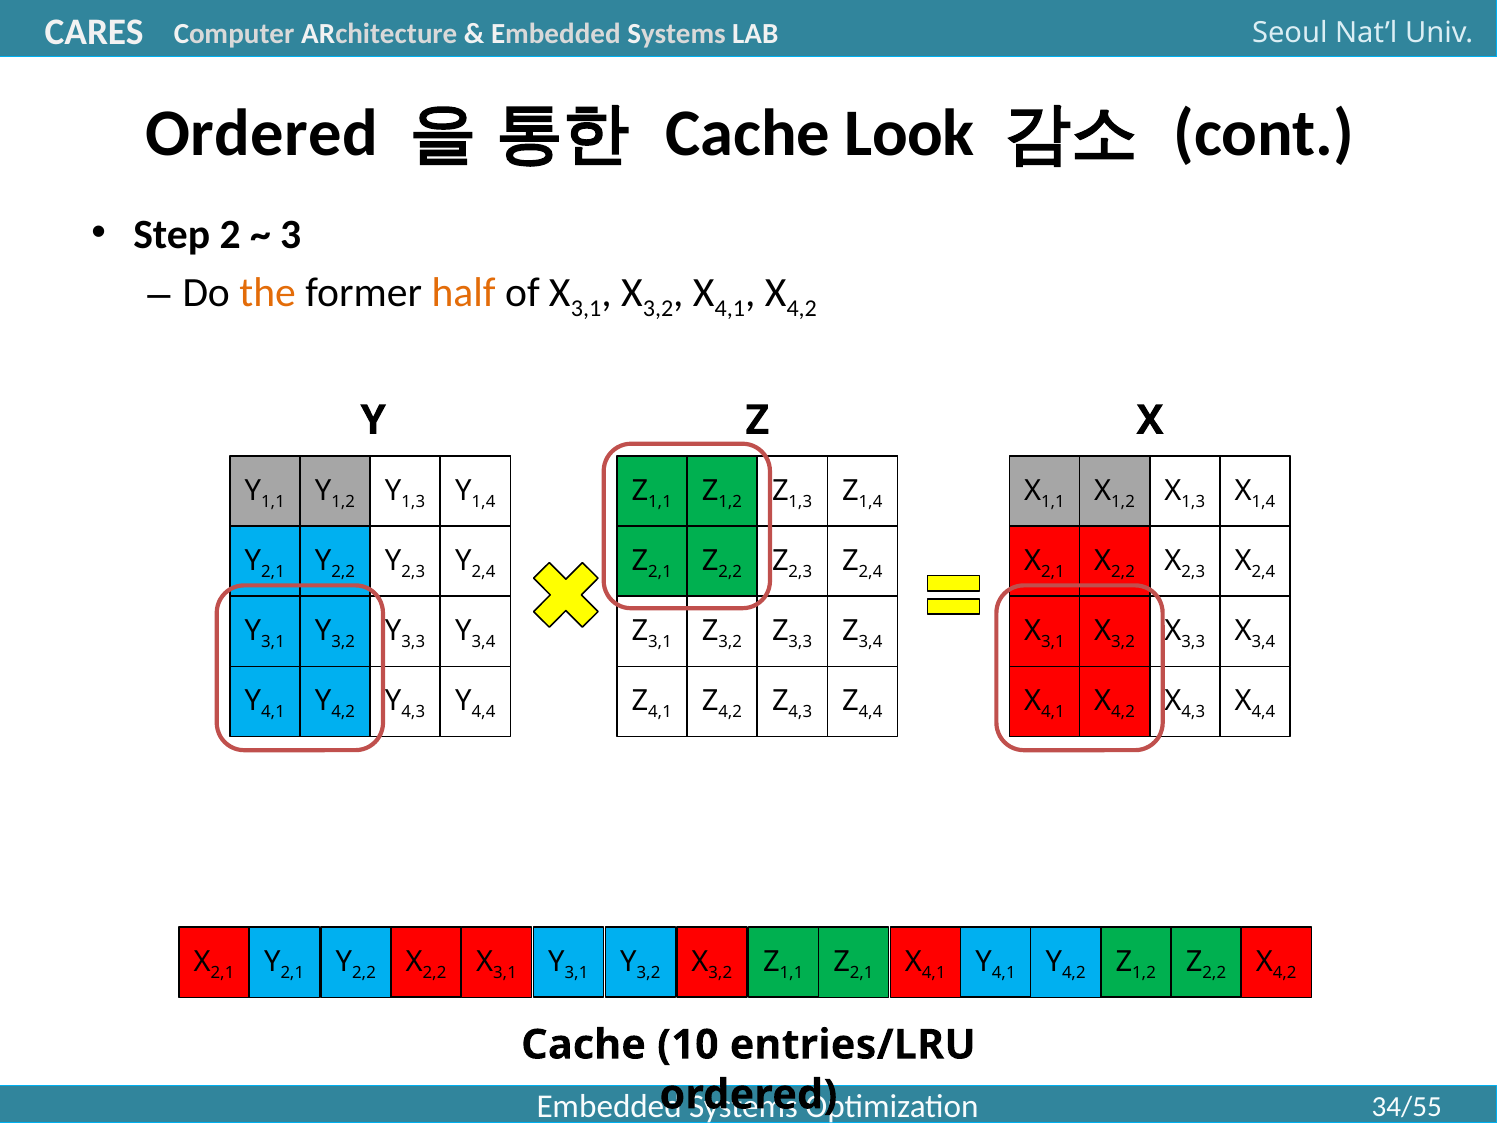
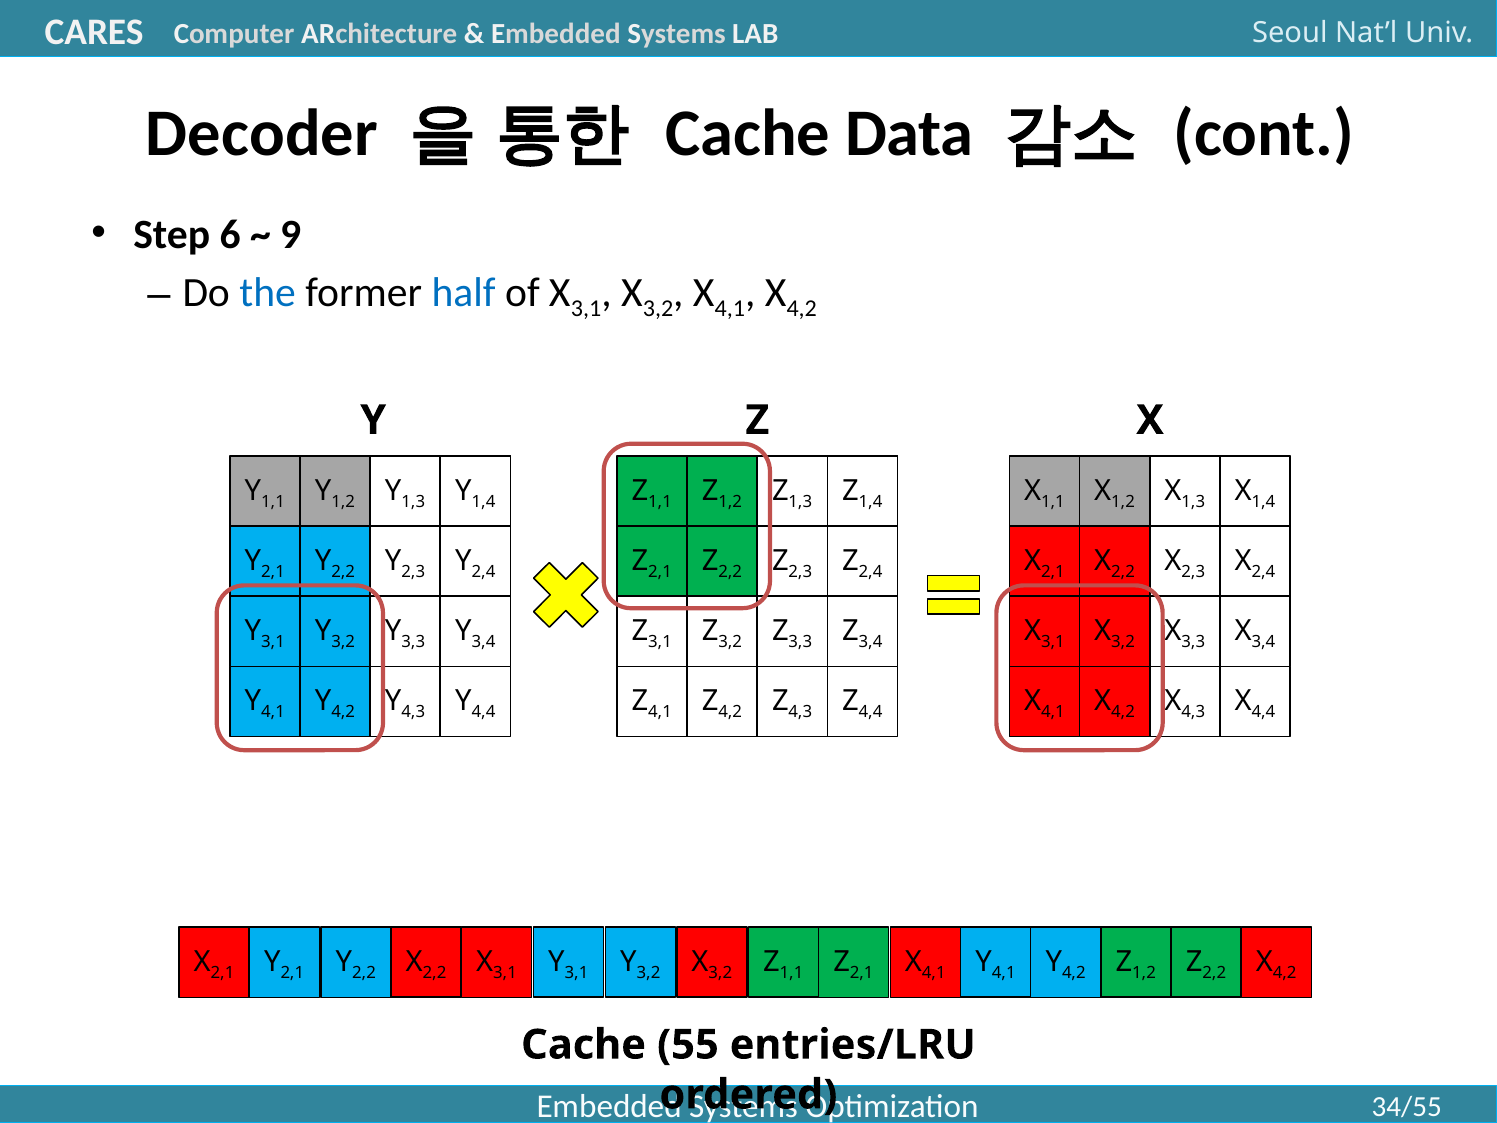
Ordered at (262, 134): Ordered -> Decoder
Look: Look -> Data
2: 2 -> 6
3: 3 -> 9
the colour: orange -> blue
half colour: orange -> blue
10: 10 -> 55
